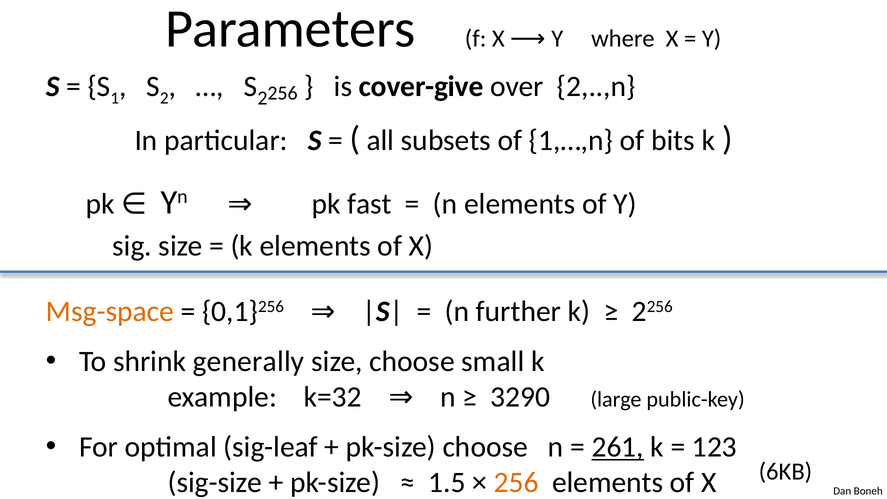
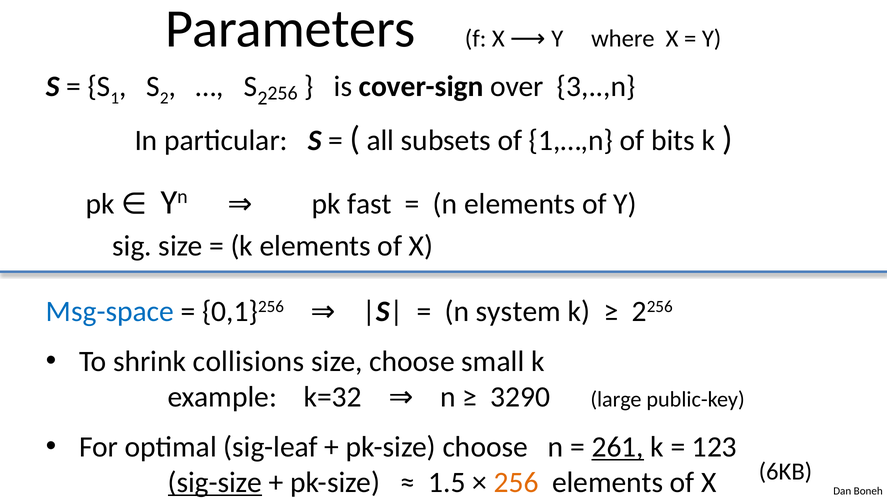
cover-give: cover-give -> cover-sign
2,..,n: 2,..,n -> 3,..,n
further: further -> system
Msg-space colour: orange -> blue
generally: generally -> collisions
sig-size underline: none -> present
